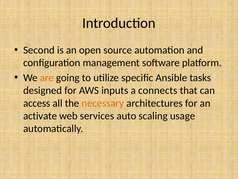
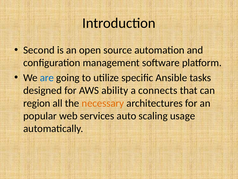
are colour: orange -> blue
inputs: inputs -> ability
access: access -> region
activate: activate -> popular
